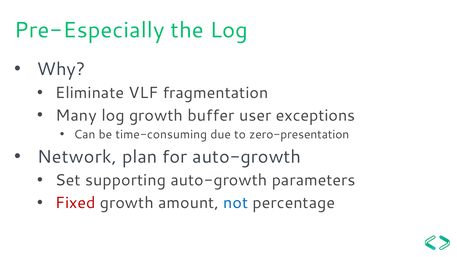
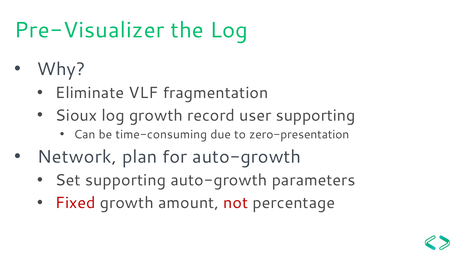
Pre-Especially: Pre-Especially -> Pre-Visualizer
Many: Many -> Sioux
buffer: buffer -> record
user exceptions: exceptions -> supporting
not colour: blue -> red
